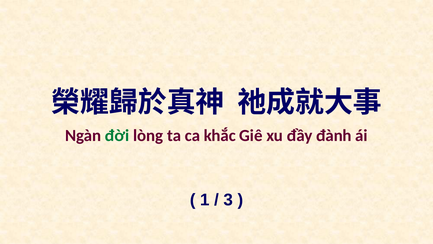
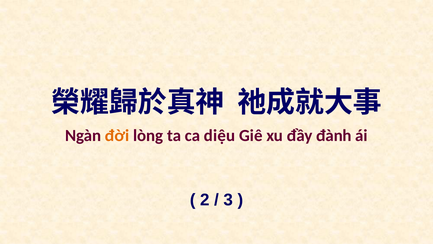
đời colour: green -> orange
khắc: khắc -> diệu
1: 1 -> 2
